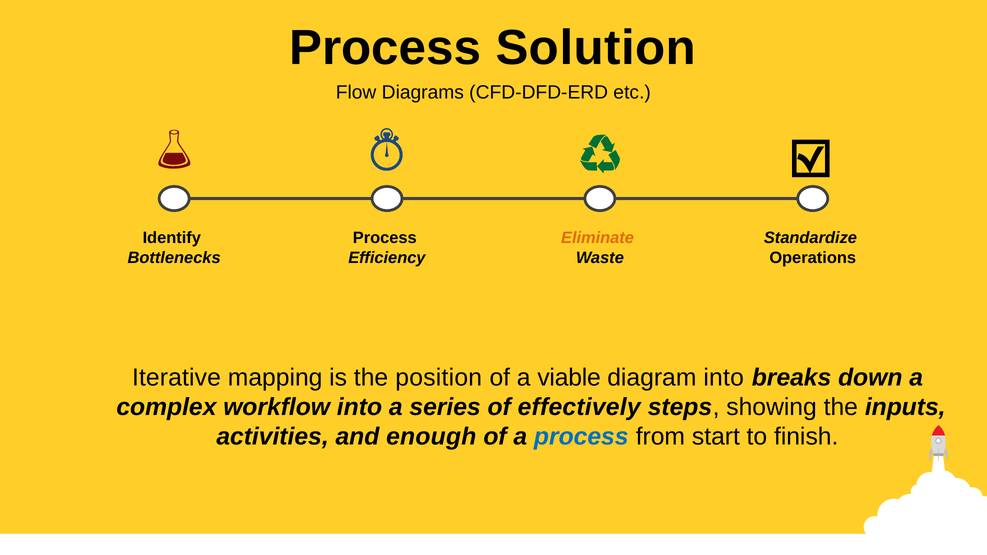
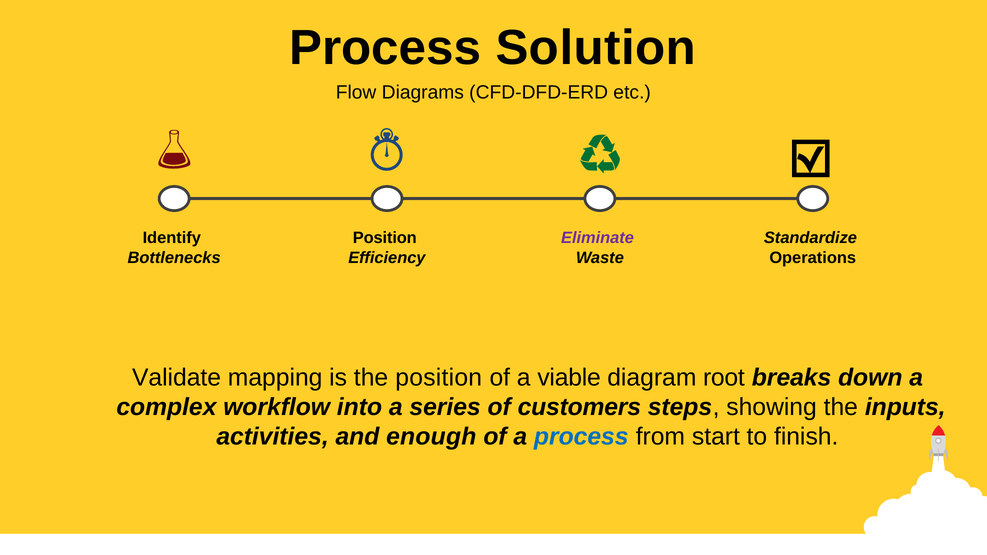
Process at (385, 238): Process -> Position
Eliminate colour: orange -> purple
Iterative: Iterative -> Validate
diagram into: into -> root
effectively: effectively -> customers
